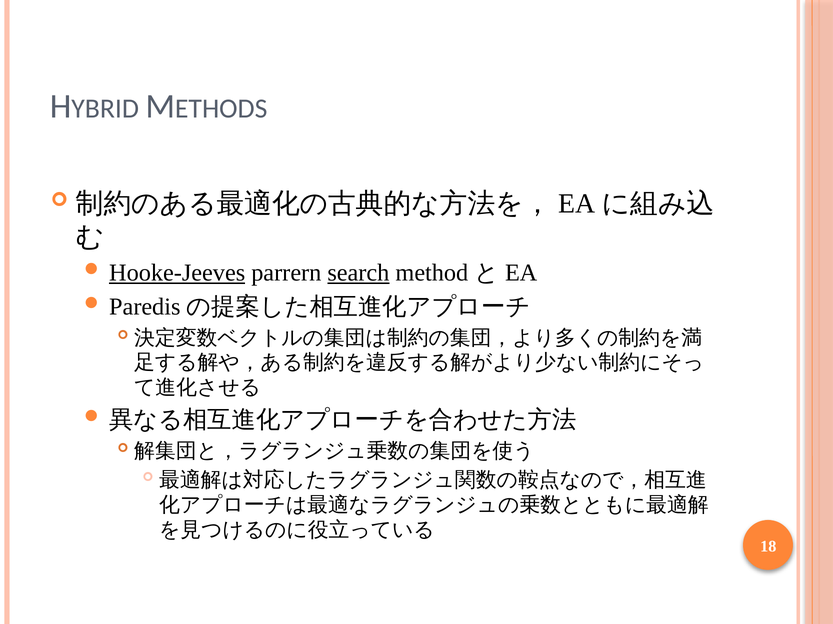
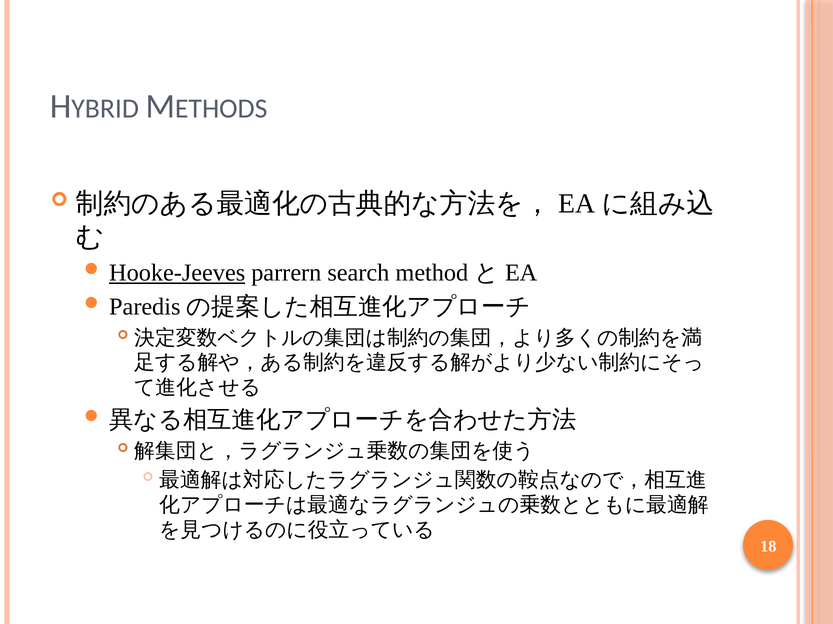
search underline: present -> none
